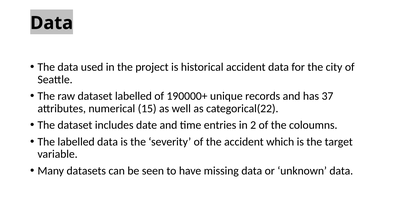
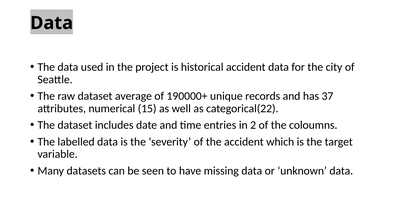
dataset labelled: labelled -> average
